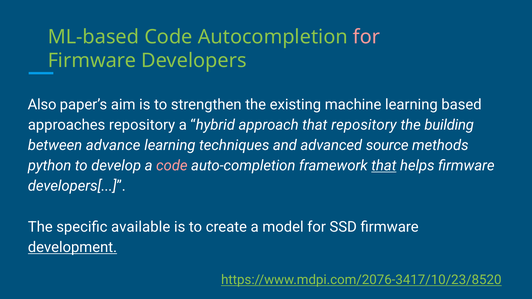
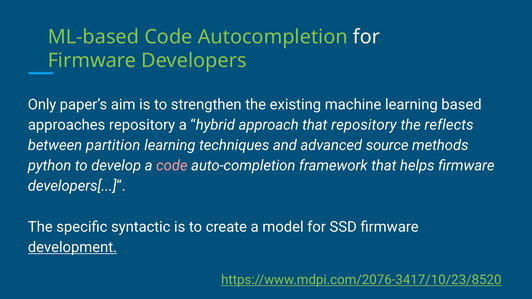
for at (367, 37) colour: pink -> white
Also: Also -> Only
building: building -> reflects
advance: advance -> partition
that at (384, 166) underline: present -> none
available: available -> syntactic
